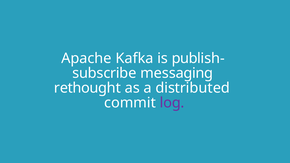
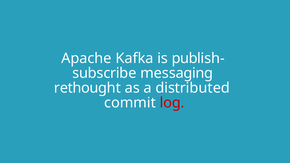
log colour: purple -> red
